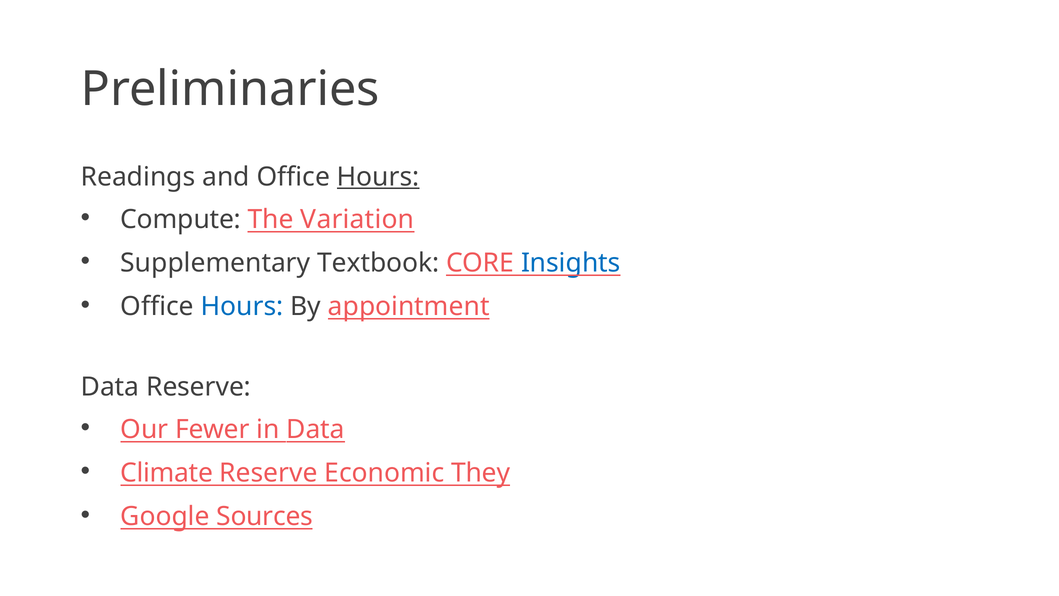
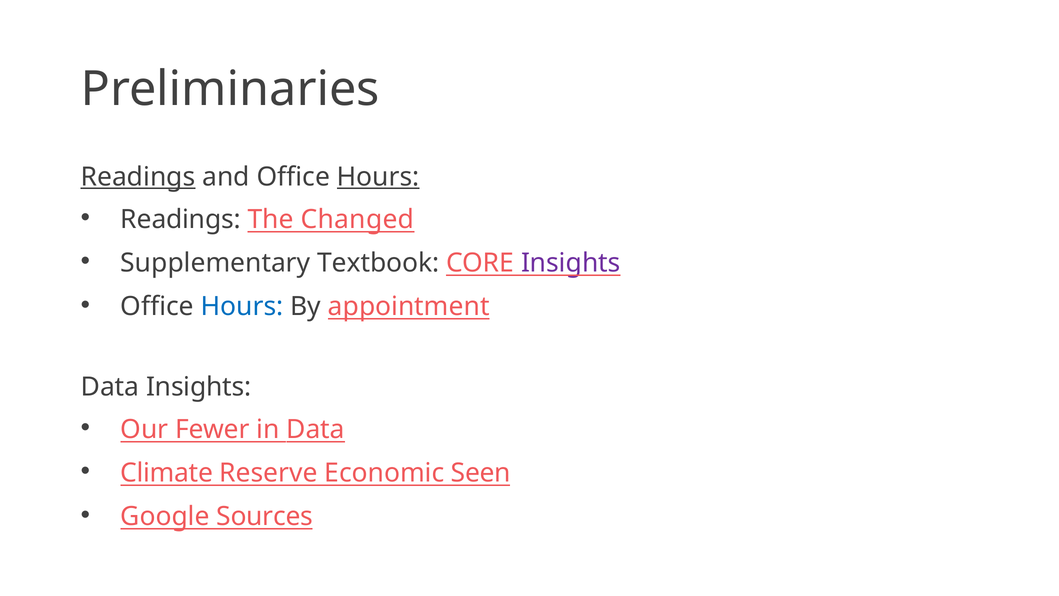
Readings at (138, 177) underline: none -> present
Compute at (181, 219): Compute -> Readings
Variation: Variation -> Changed
Insights at (571, 263) colour: blue -> purple
Data Reserve: Reserve -> Insights
They: They -> Seen
